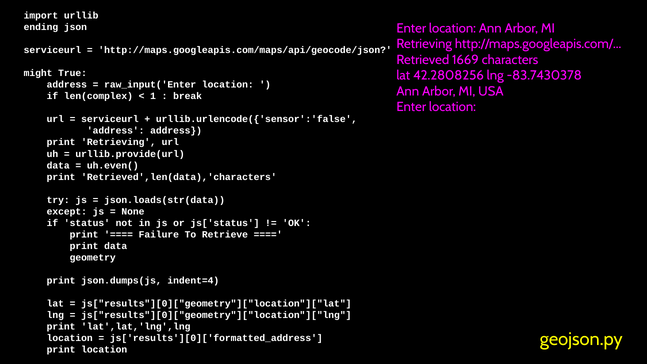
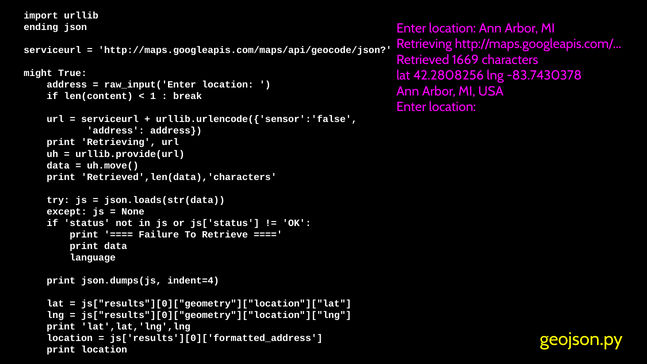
len(complex: len(complex -> len(content
uh.even(: uh.even( -> uh.move(
geometry: geometry -> language
